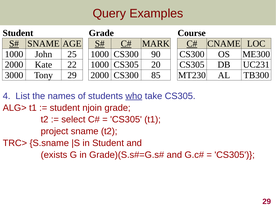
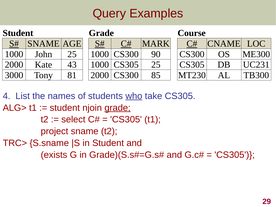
22: 22 -> 43
CS305 20: 20 -> 25
Tony 29: 29 -> 81
grade at (118, 108) underline: none -> present
